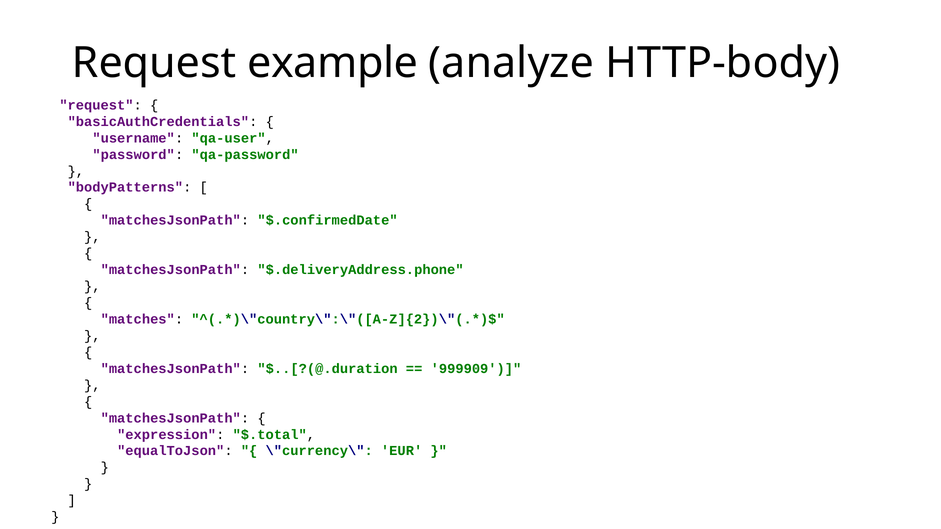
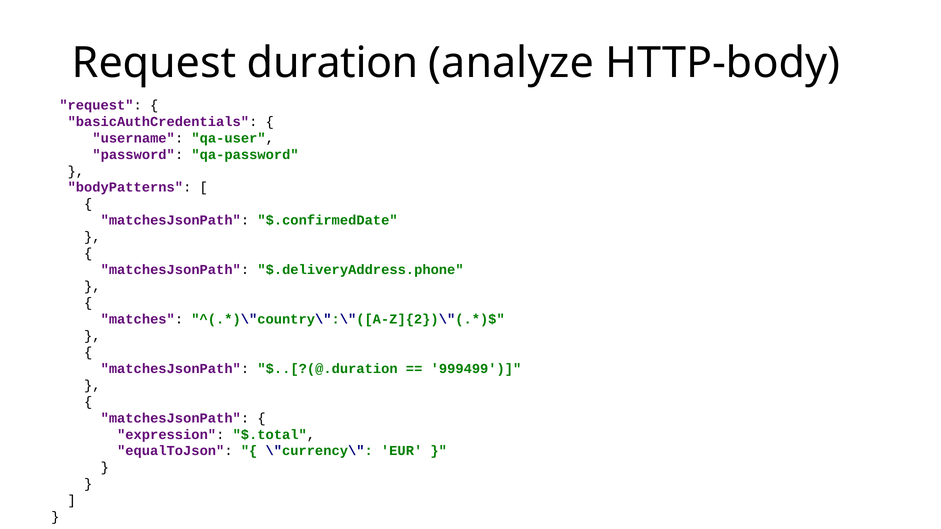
example: example -> duration
999909: 999909 -> 999499
